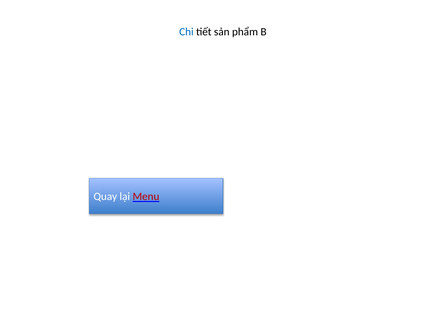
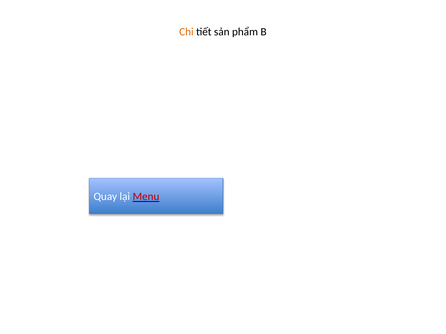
Chi colour: blue -> orange
